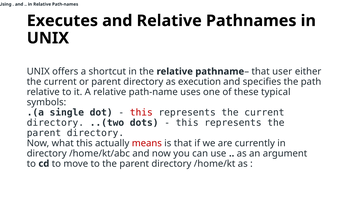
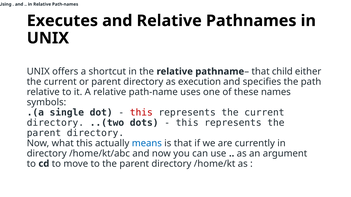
user: user -> child
typical: typical -> names
means colour: red -> blue
